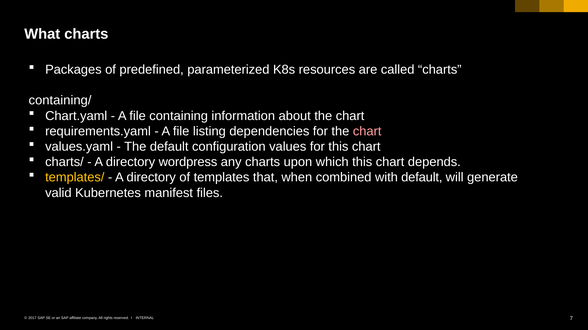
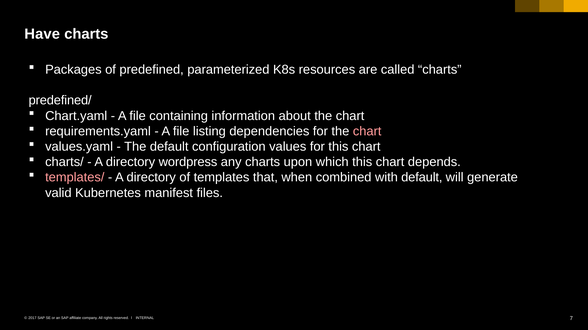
What: What -> Have
containing/: containing/ -> predefined/
templates/ colour: yellow -> pink
